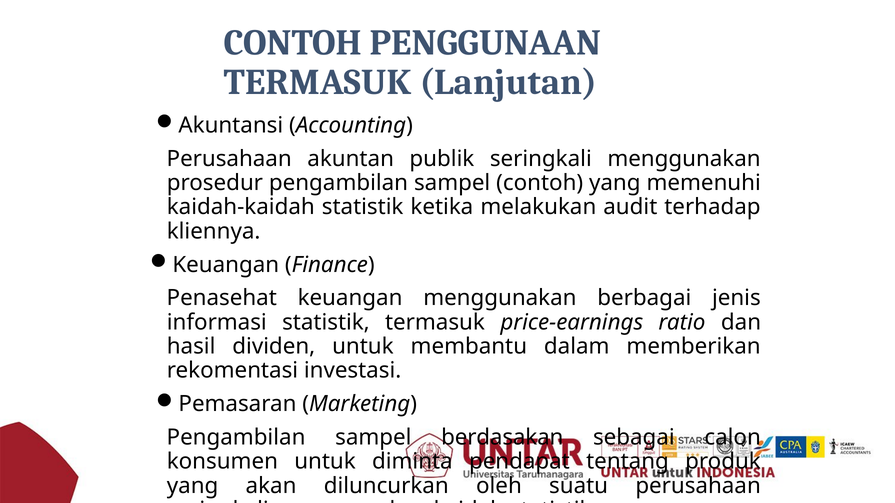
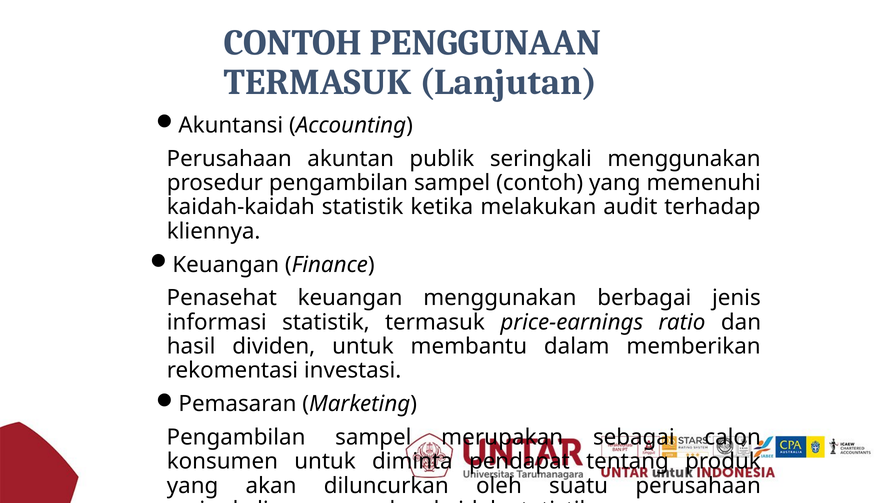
berdasakan: berdasakan -> merupakan
